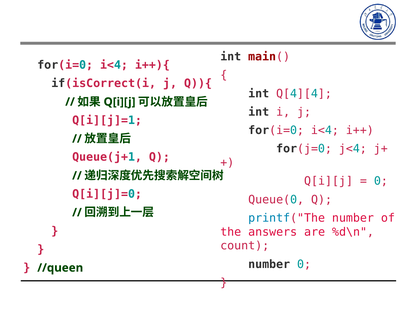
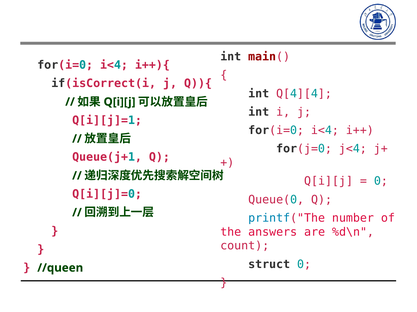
number at (269, 265): number -> struct
